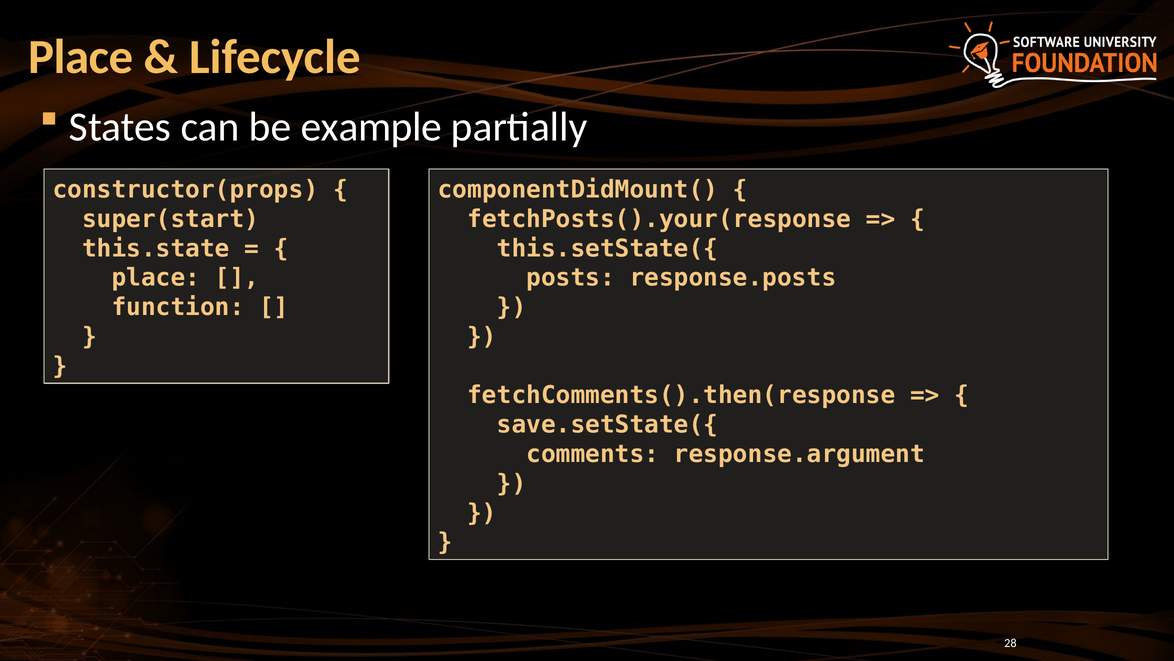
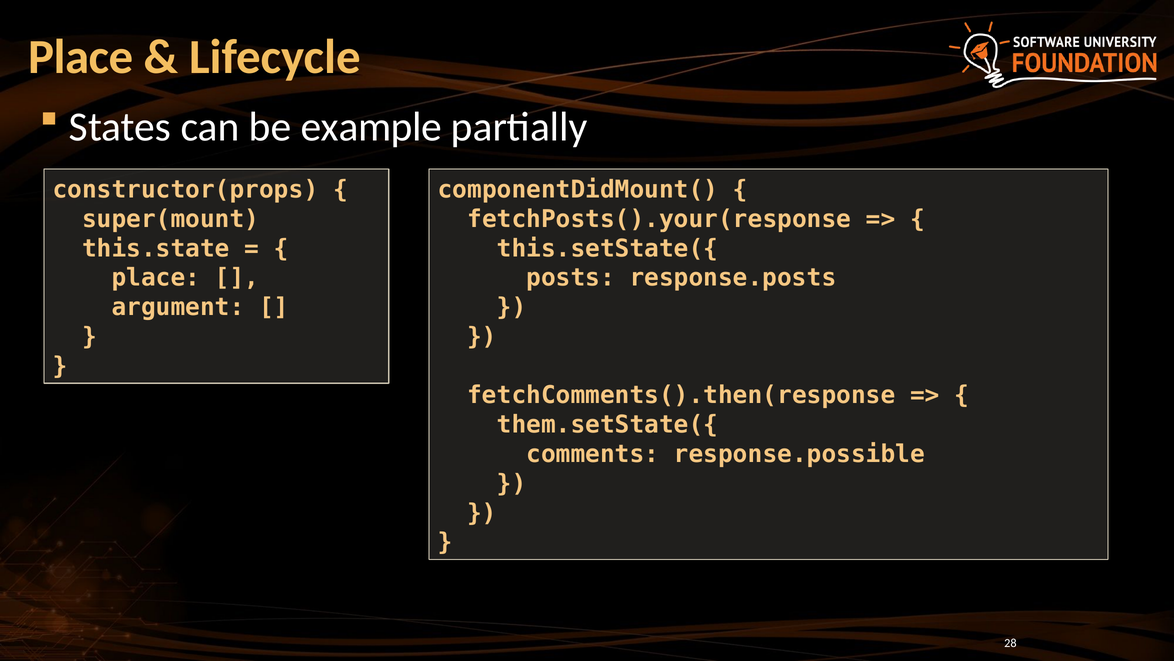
super(start: super(start -> super(mount
function: function -> argument
save.setState({: save.setState({ -> them.setState({
response.argument: response.argument -> response.possible
